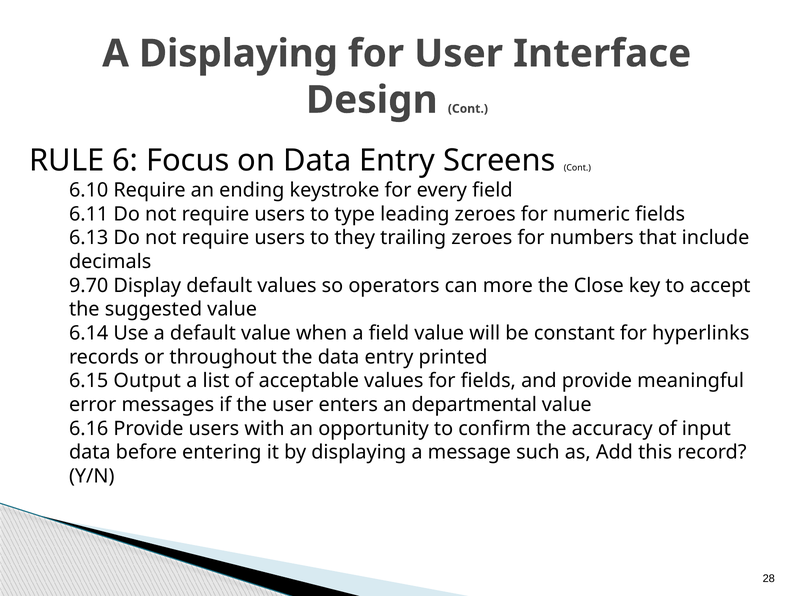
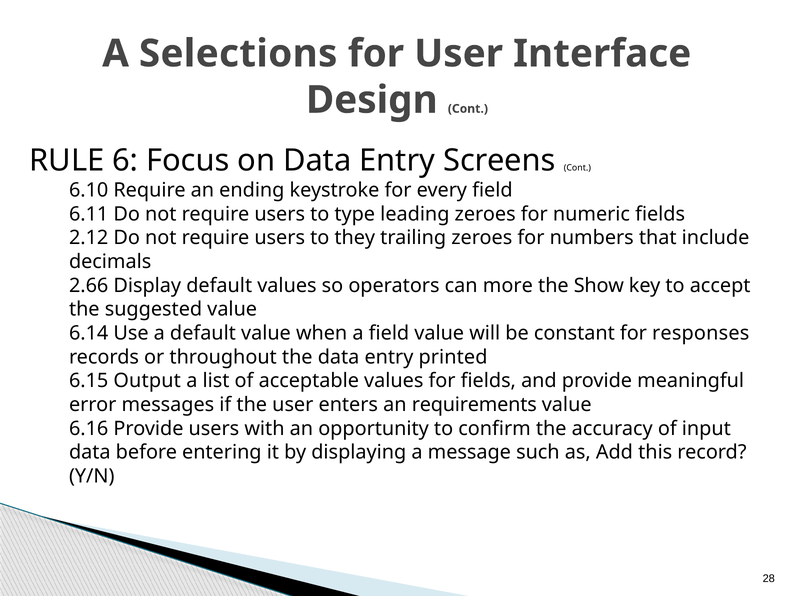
A Displaying: Displaying -> Selections
6.13: 6.13 -> 2.12
9.70: 9.70 -> 2.66
Close: Close -> Show
hyperlinks: hyperlinks -> responses
departmental: departmental -> requirements
